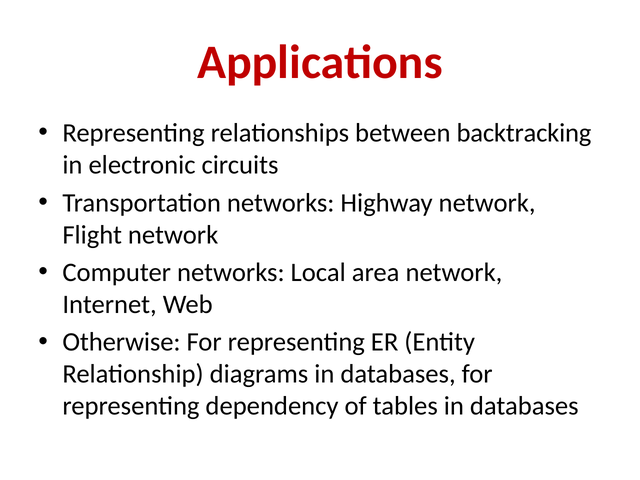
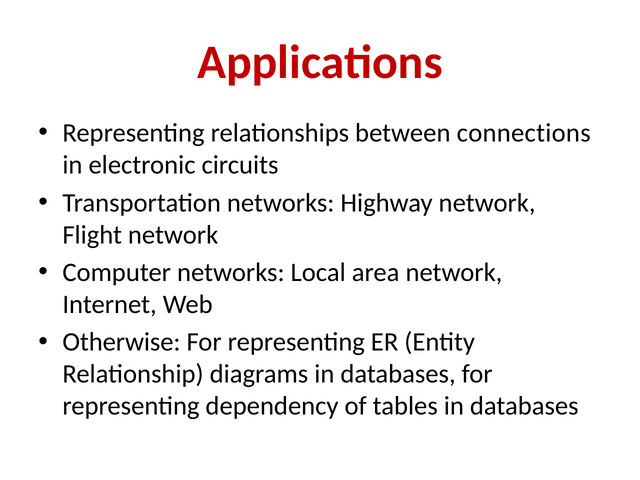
backtracking: backtracking -> connections
